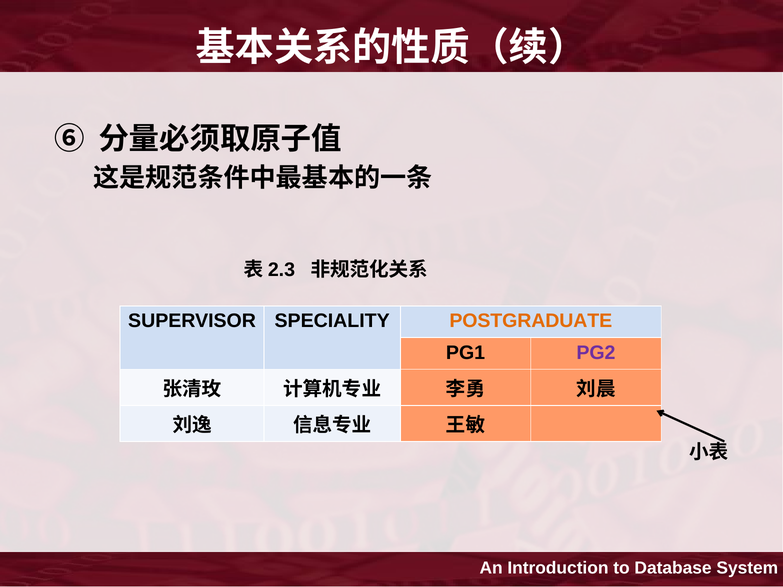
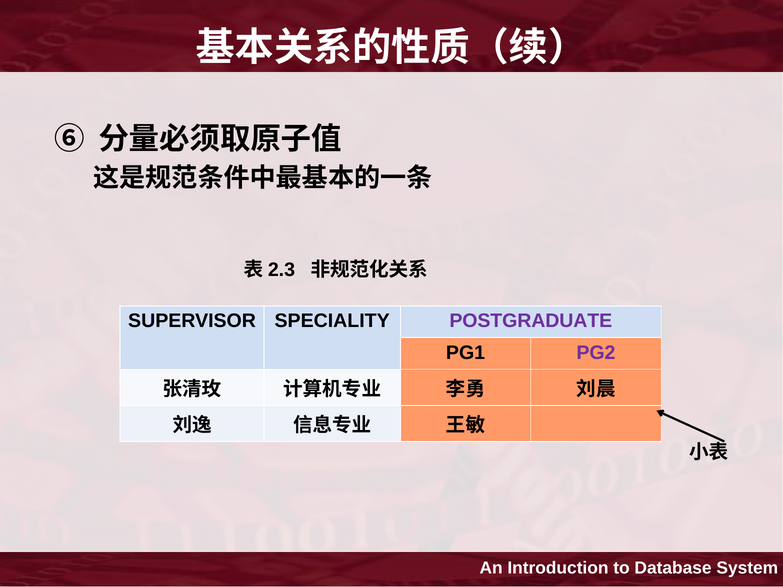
POSTGRADUATE colour: orange -> purple
